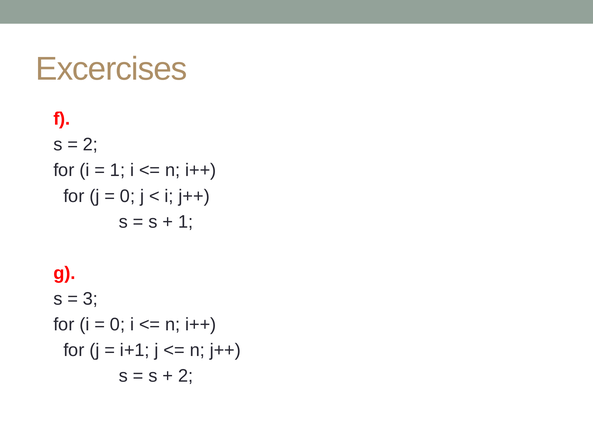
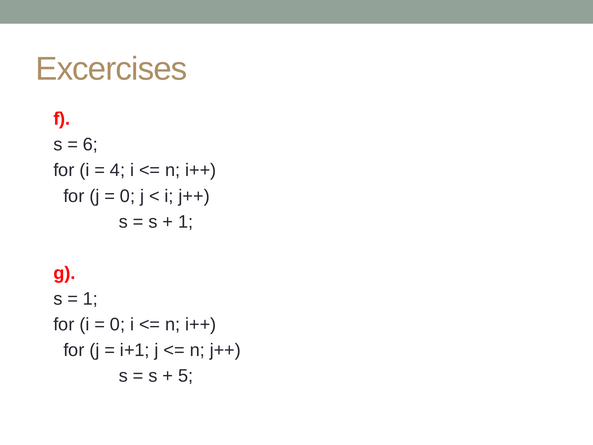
2 at (90, 145): 2 -> 6
1 at (118, 170): 1 -> 4
3 at (90, 299): 3 -> 1
2 at (186, 376): 2 -> 5
